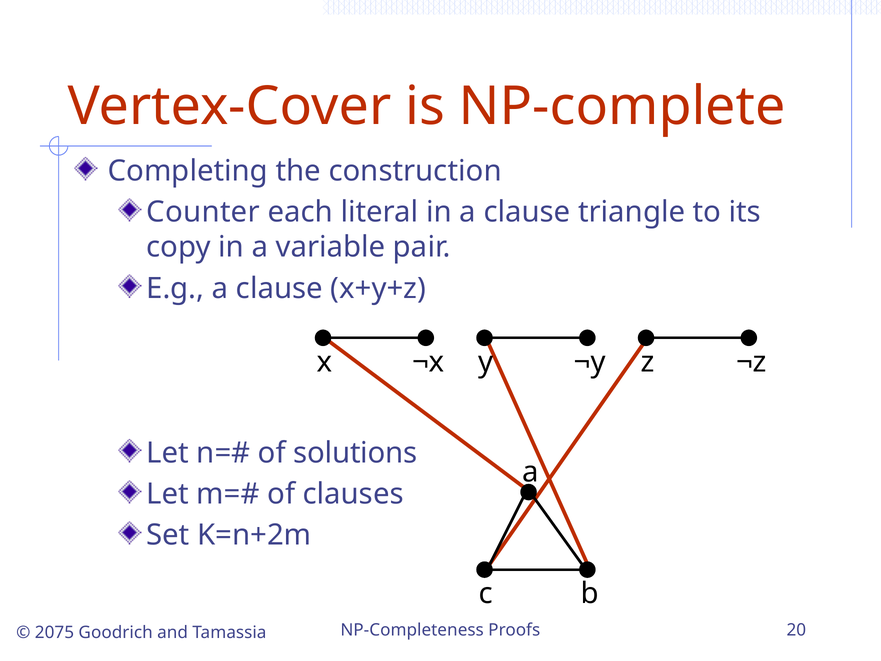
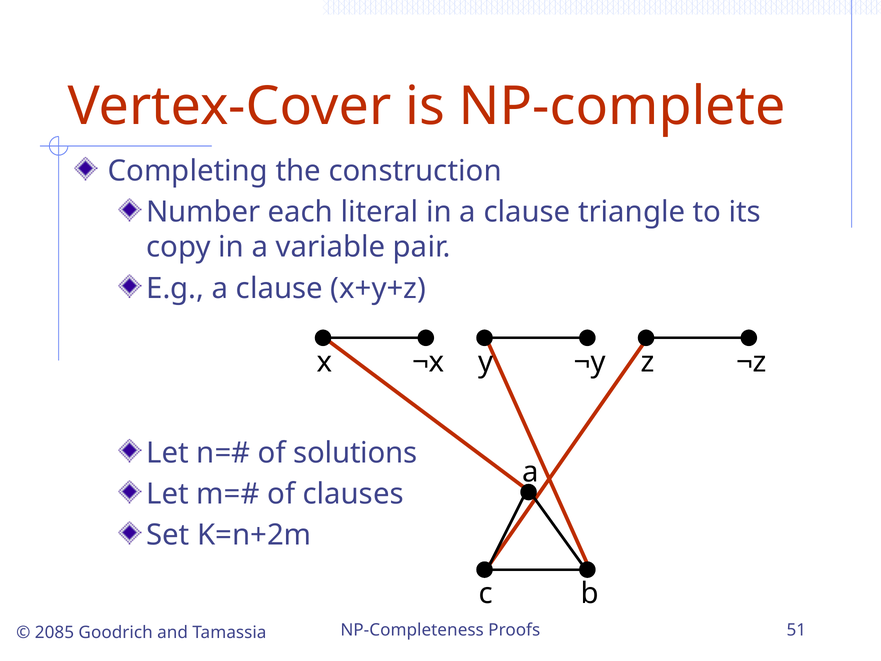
Counter: Counter -> Number
20: 20 -> 51
2075: 2075 -> 2085
